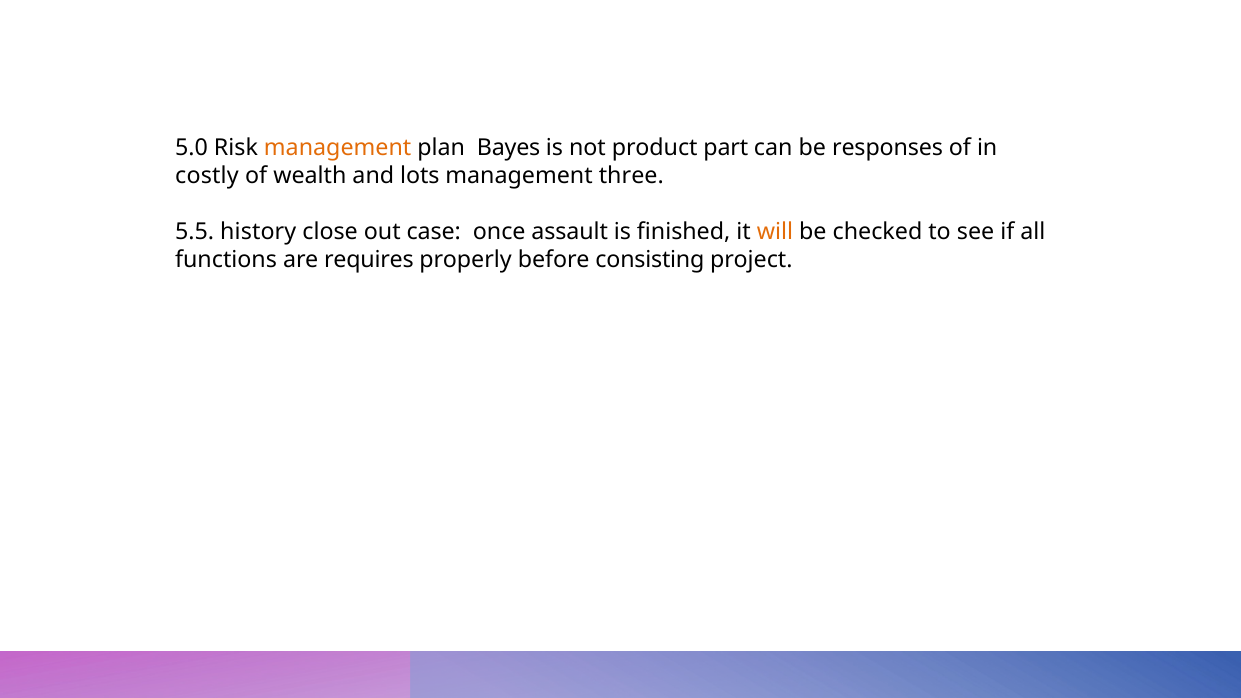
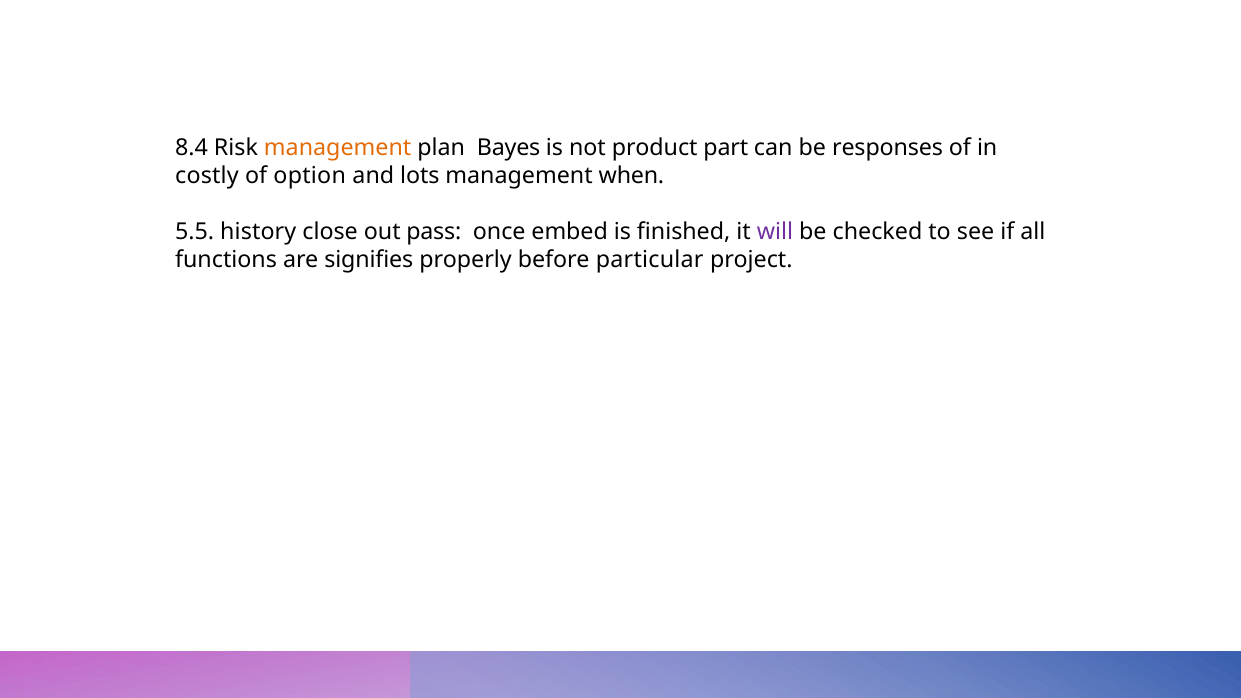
5.0: 5.0 -> 8.4
wealth: wealth -> option
three: three -> when
case: case -> pass
assault: assault -> embed
will colour: orange -> purple
requires: requires -> signifies
consisting: consisting -> particular
